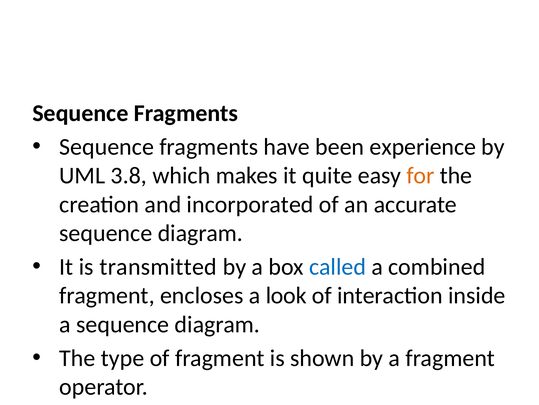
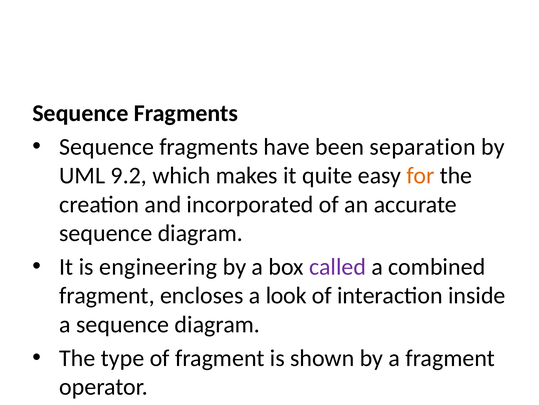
experience: experience -> separation
3.8: 3.8 -> 9.2
transmitted: transmitted -> engineering
called colour: blue -> purple
